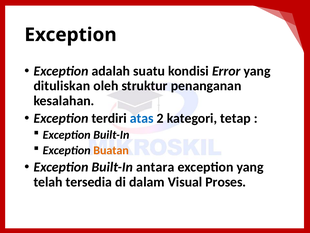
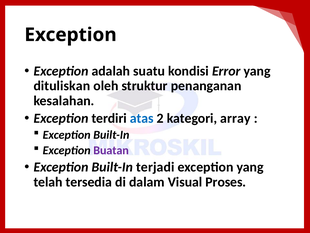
tetap: tetap -> array
Buatan colour: orange -> purple
antara: antara -> terjadi
